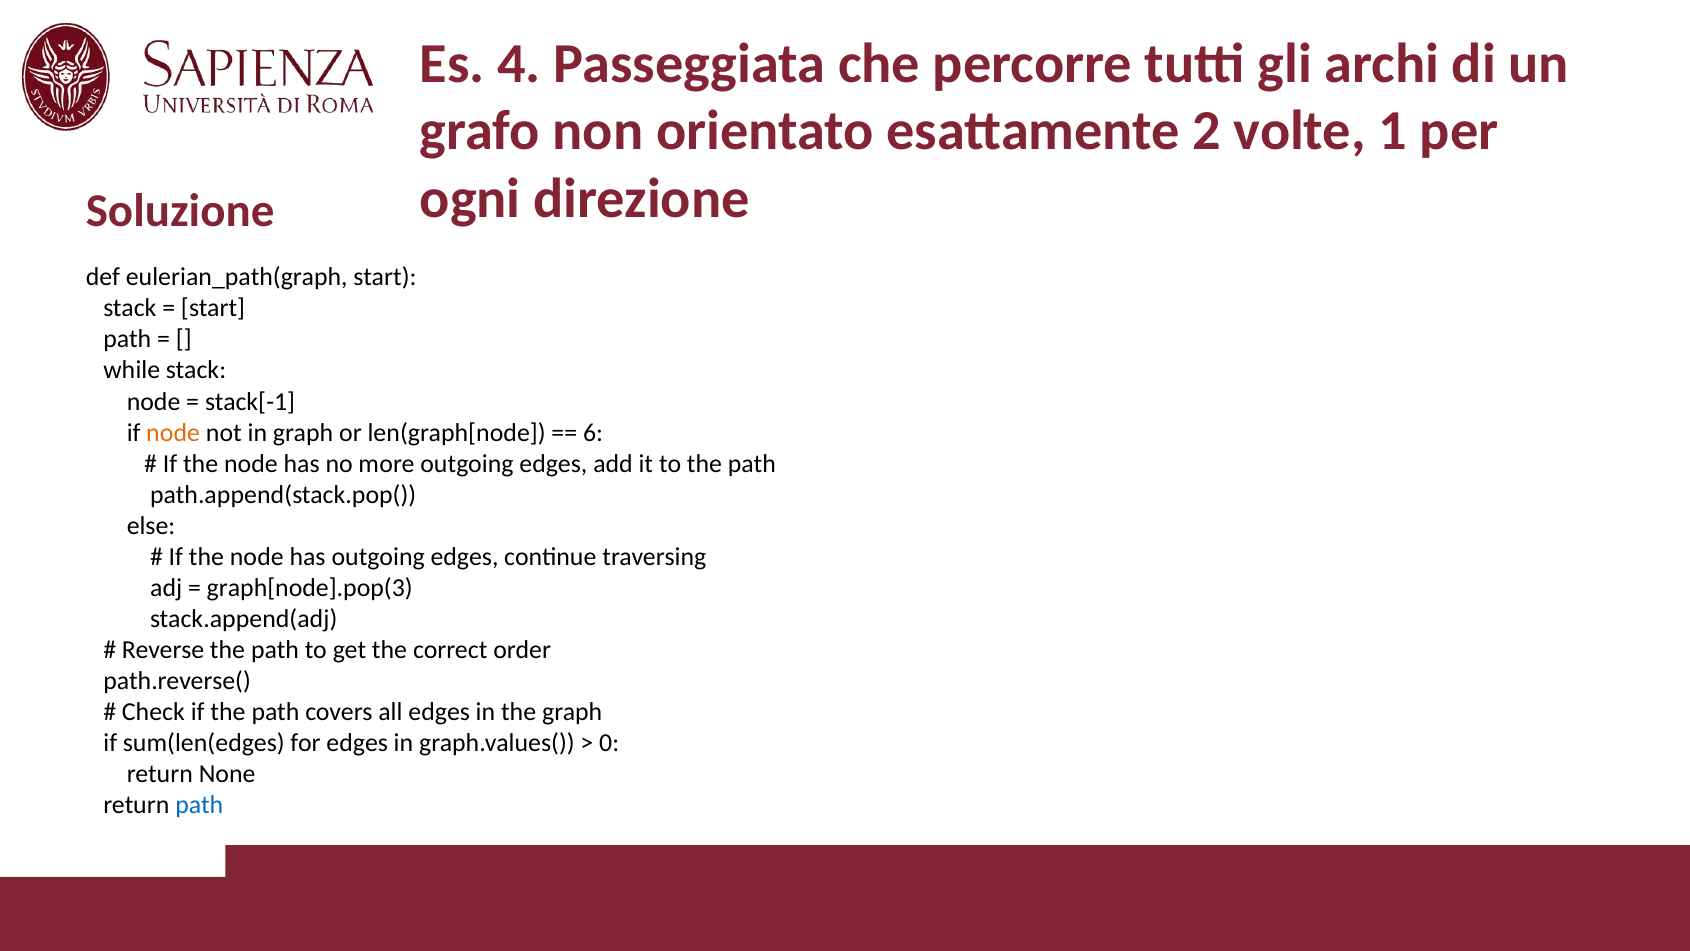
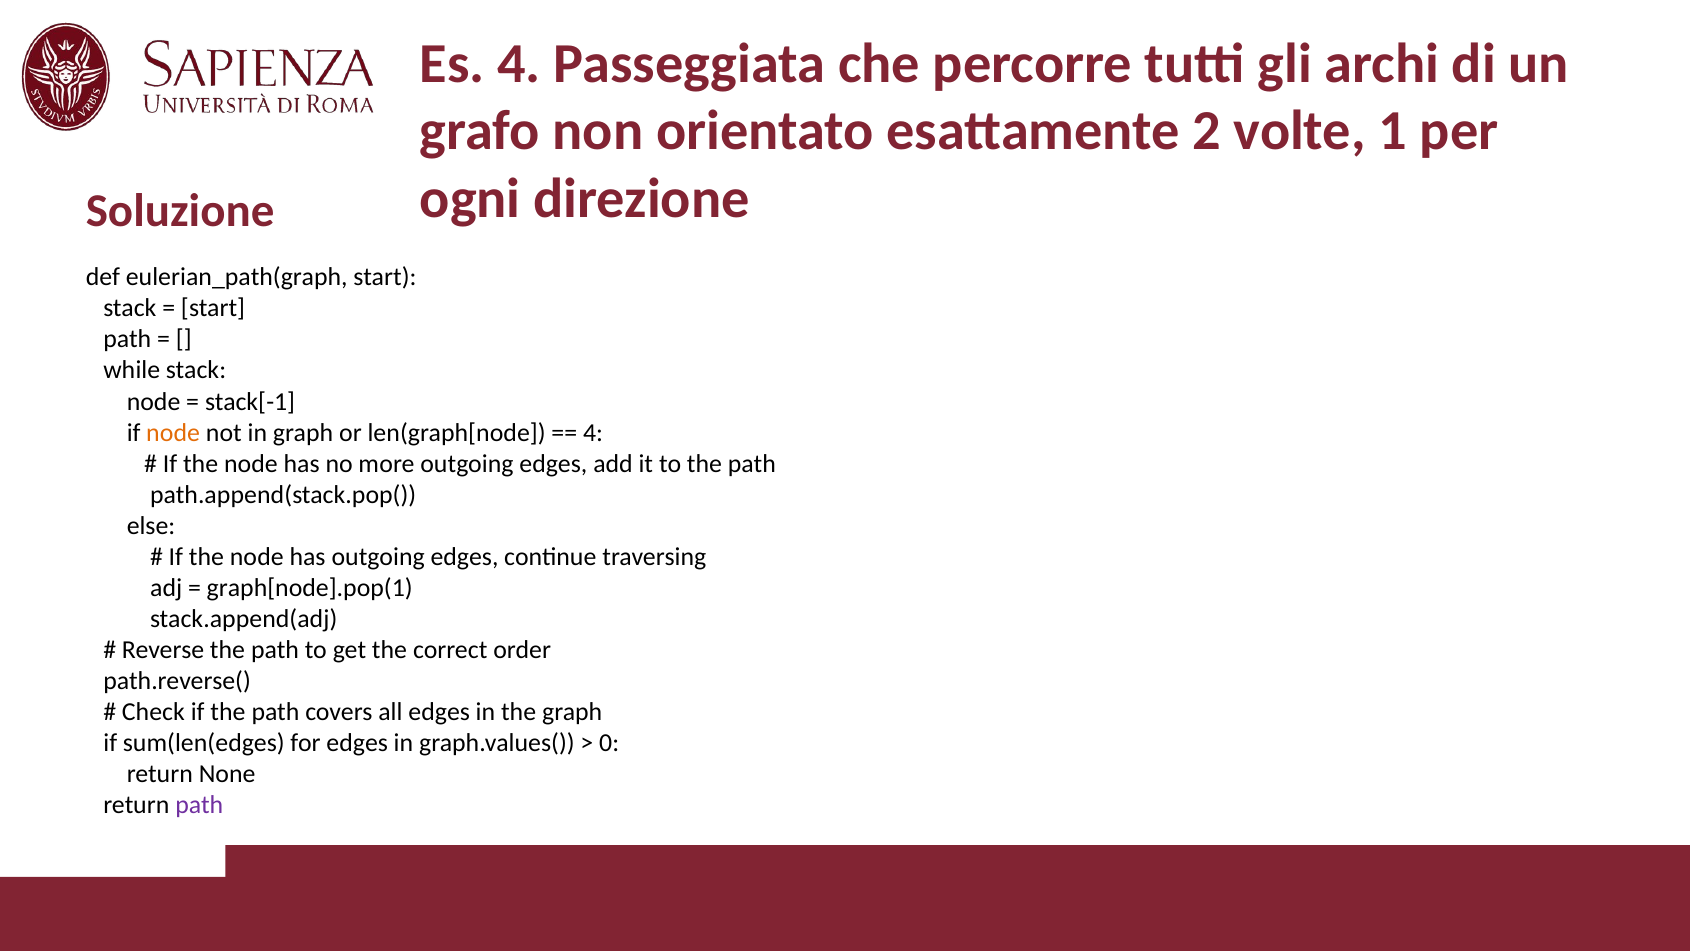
6 at (593, 432): 6 -> 4
graph[node].pop(3: graph[node].pop(3 -> graph[node].pop(1
path at (199, 804) colour: blue -> purple
